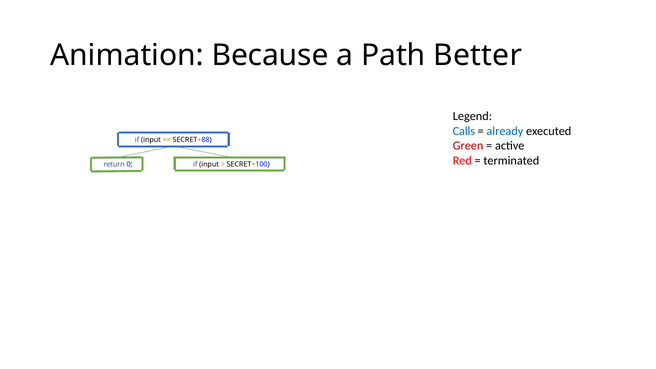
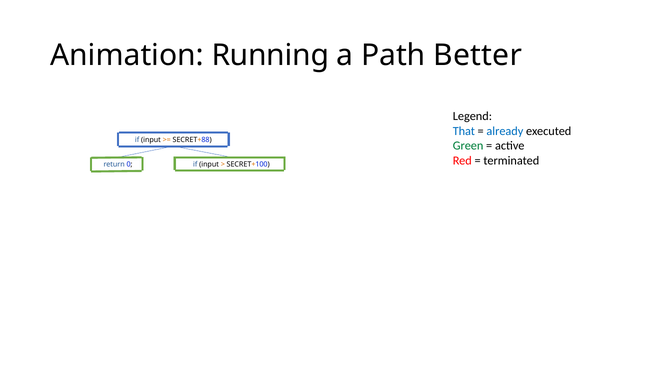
Because: Because -> Running
Calls: Calls -> That
Green colour: red -> green
